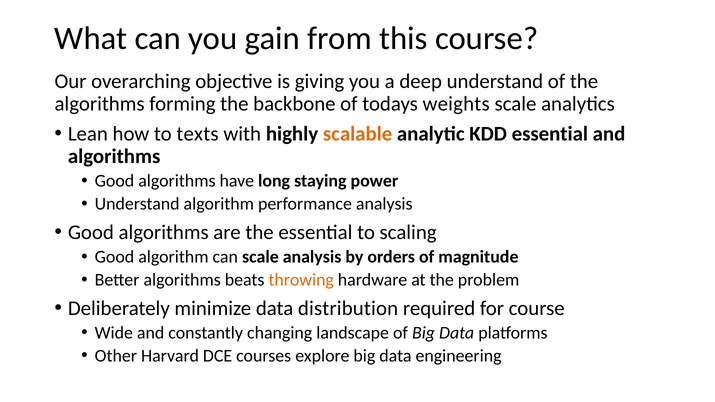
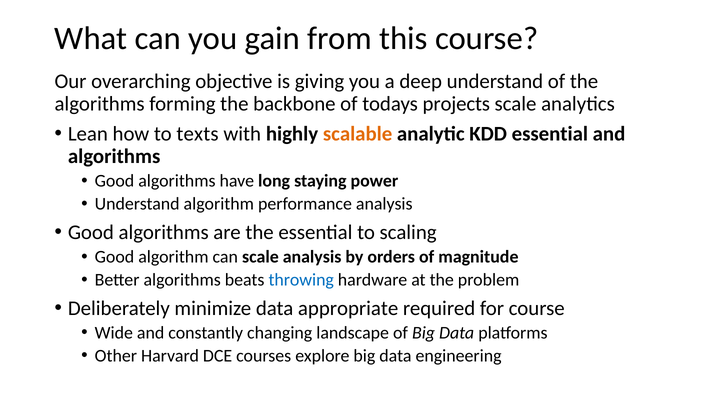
weights: weights -> projects
throwing colour: orange -> blue
distribution: distribution -> appropriate
